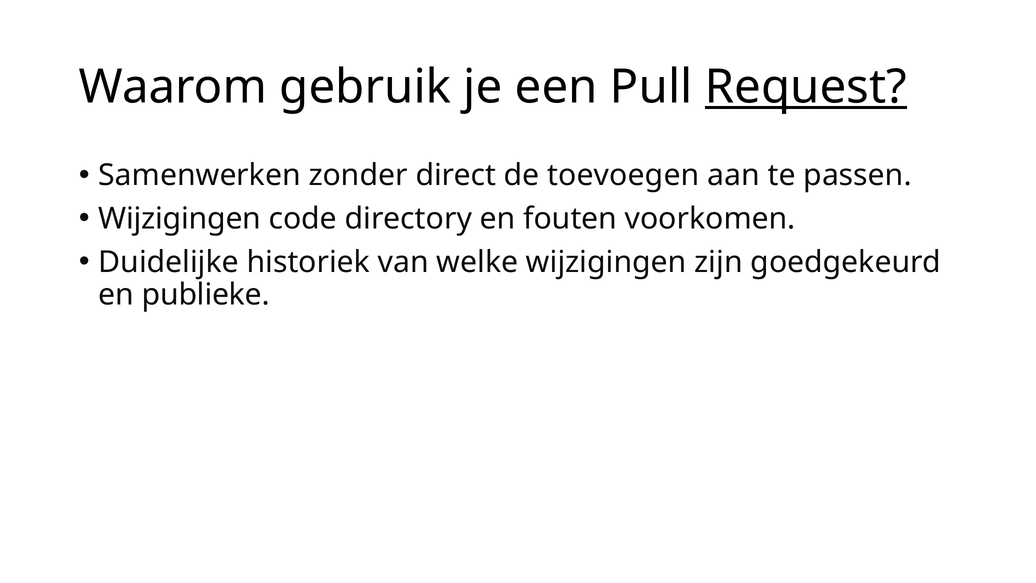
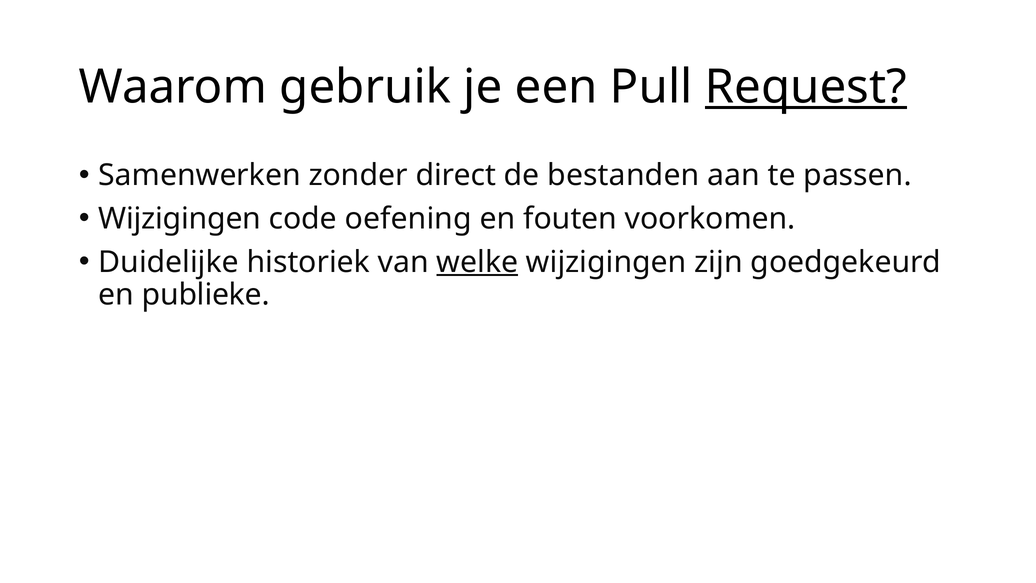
toevoegen: toevoegen -> bestanden
directory: directory -> oefening
welke underline: none -> present
